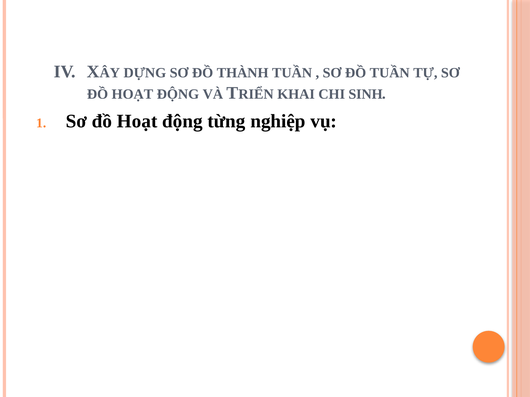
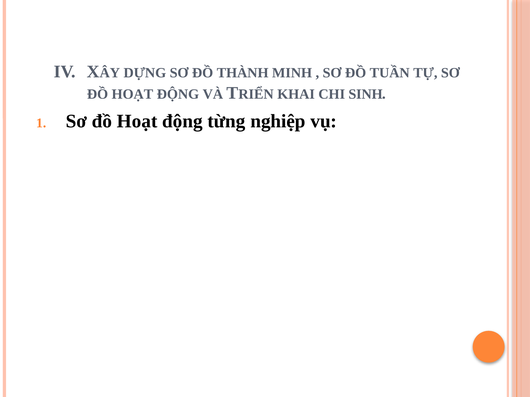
THÀNH TUẦN: TUẦN -> MINH
